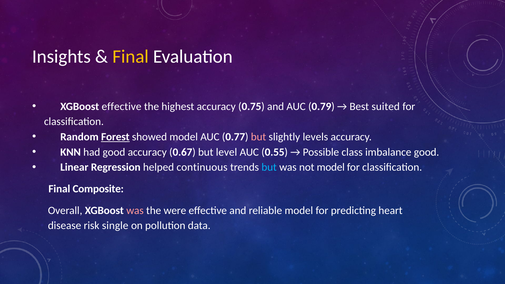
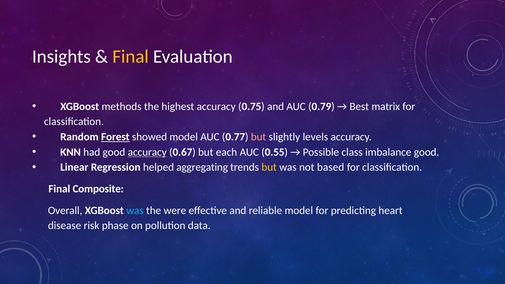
effective at (122, 106): effective -> methods
suited: suited -> matrix
accuracy at (147, 152) underline: none -> present
level: level -> each
continuous: continuous -> aggregating
but at (269, 167) colour: light blue -> yellow
not model: model -> based
was at (135, 210) colour: pink -> light blue
single: single -> phase
